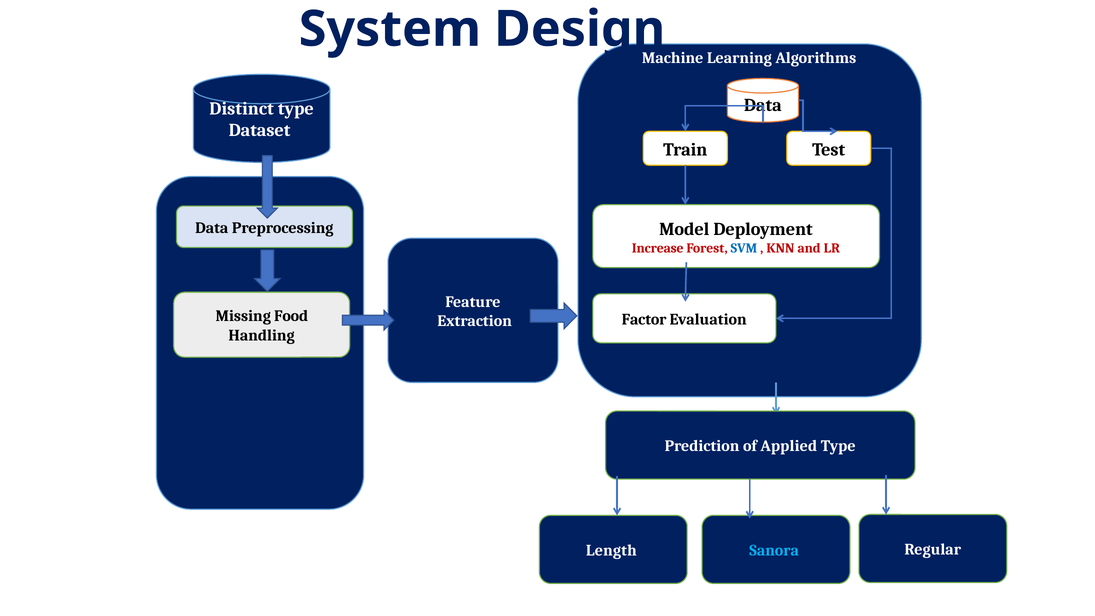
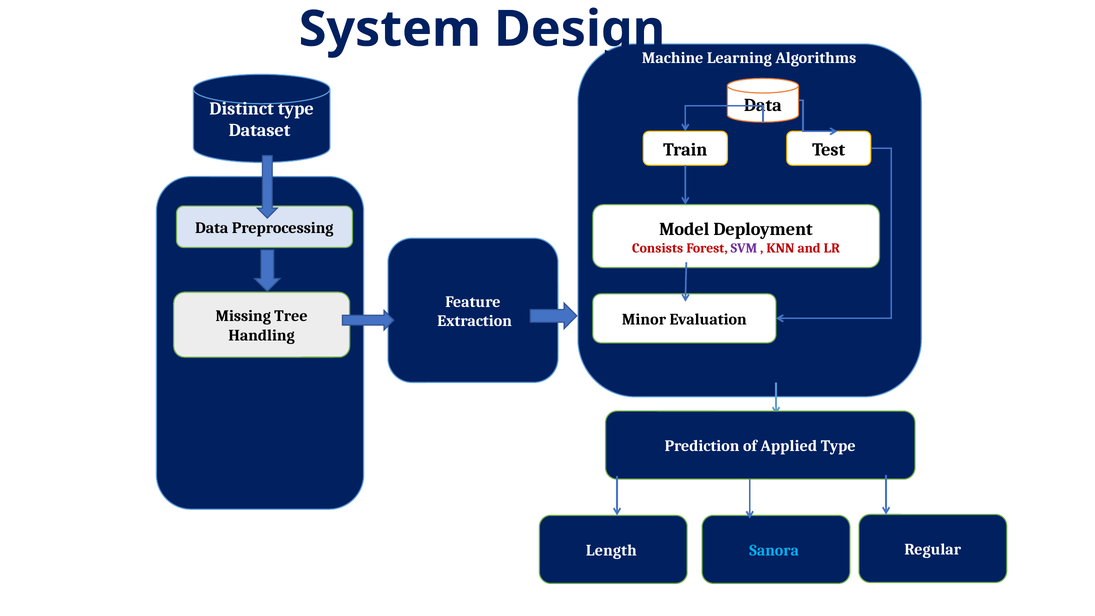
Increase: Increase -> Consists
SVM colour: blue -> purple
Food: Food -> Tree
Factor: Factor -> Minor
